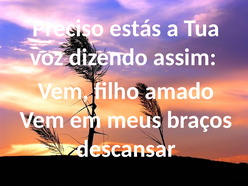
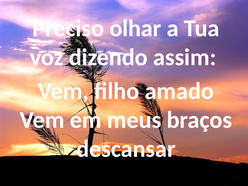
estás: estás -> olhar
